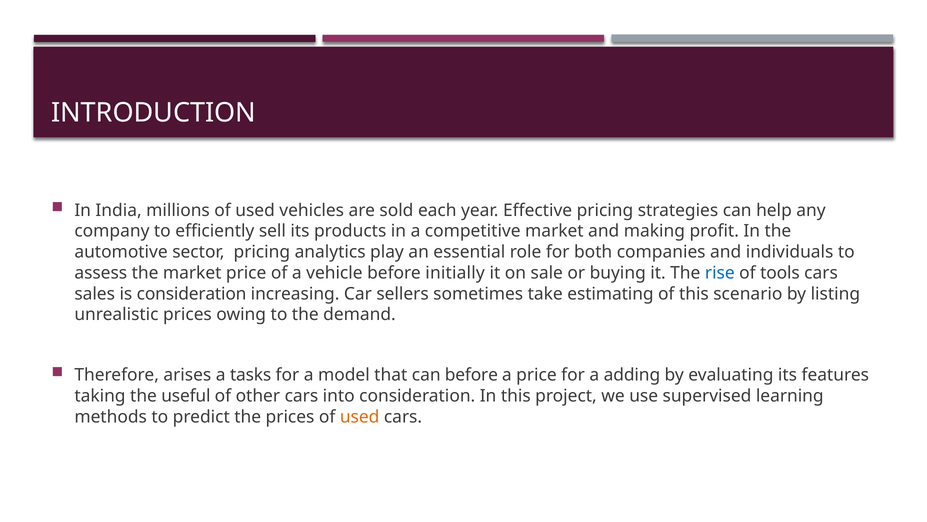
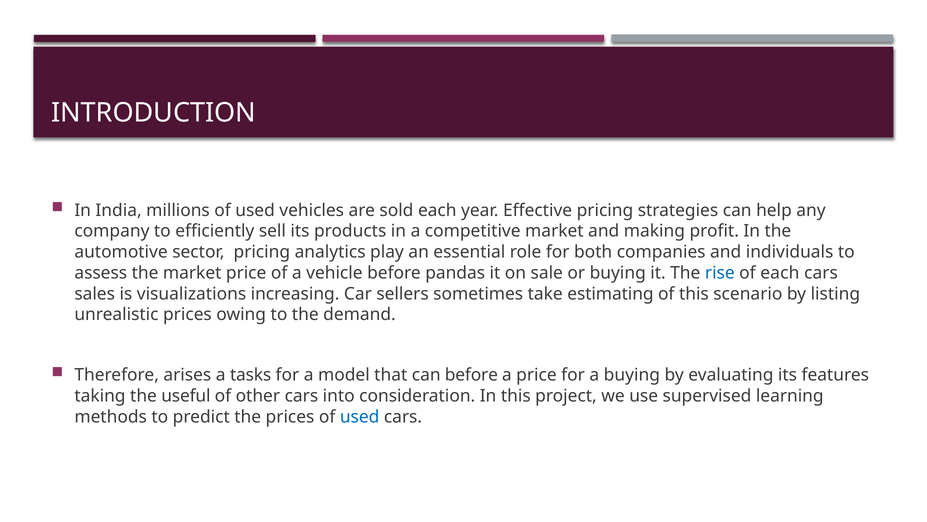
initially: initially -> pandas
of tools: tools -> each
is consideration: consideration -> visualizations
a adding: adding -> buying
used at (360, 416) colour: orange -> blue
